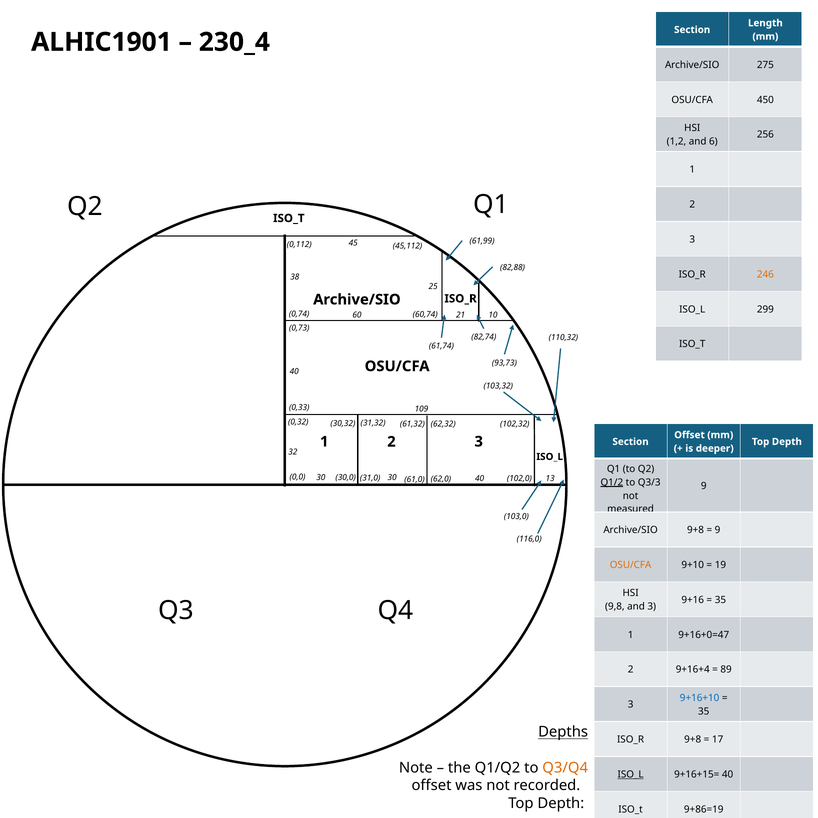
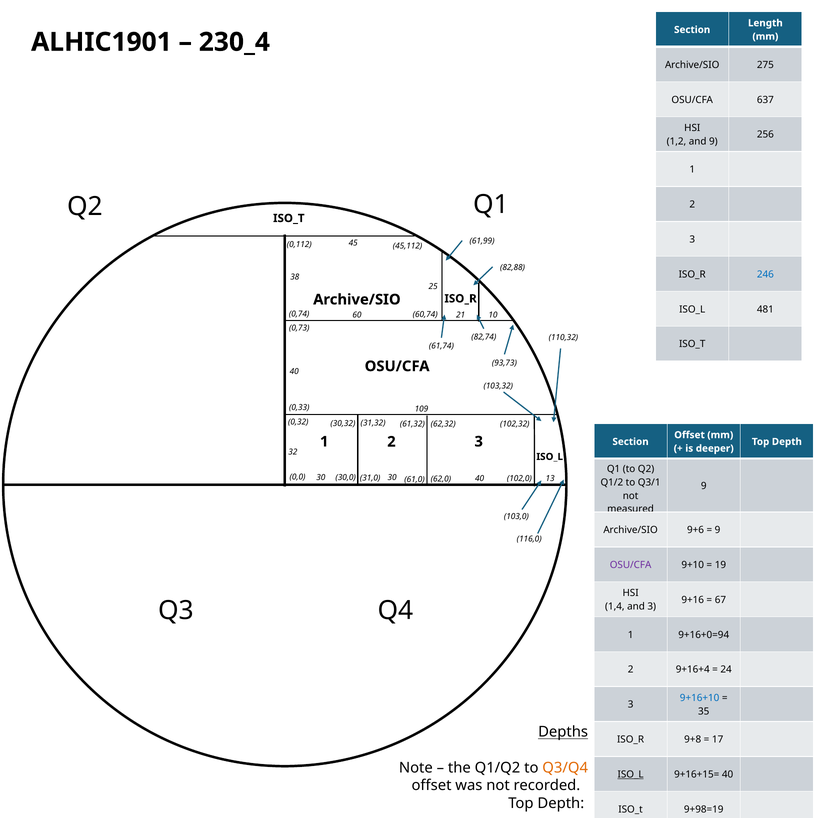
450: 450 -> 637
and 6: 6 -> 9
246 colour: orange -> blue
299: 299 -> 481
Q1/2 underline: present -> none
Q3/3: Q3/3 -> Q3/1
Archive/SIO 9+8: 9+8 -> 9+6
OSU/CFA at (631, 565) colour: orange -> purple
35 at (720, 600): 35 -> 67
9,8: 9,8 -> 1,4
9+16+0=47: 9+16+0=47 -> 9+16+0=94
89: 89 -> 24
9+86=19: 9+86=19 -> 9+98=19
